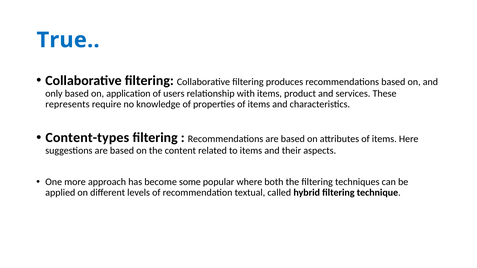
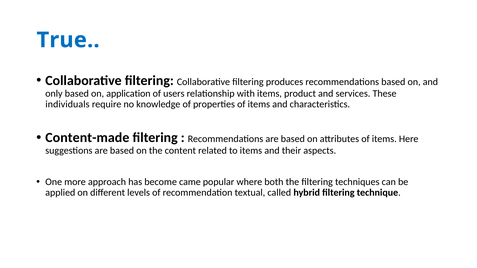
represents: represents -> individuals
Content-types: Content-types -> Content-made
some: some -> came
